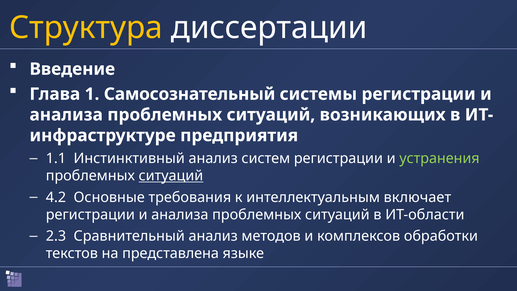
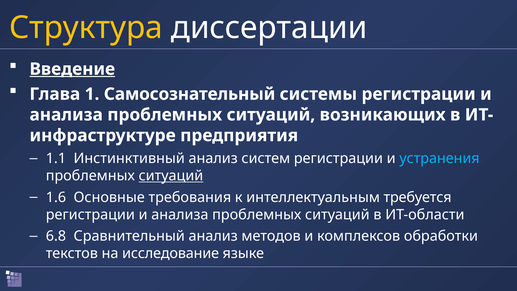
Введение underline: none -> present
устранения colour: light green -> light blue
4.2: 4.2 -> 1.6
включает: включает -> требуется
2.3: 2.3 -> 6.8
представлена: представлена -> исследование
